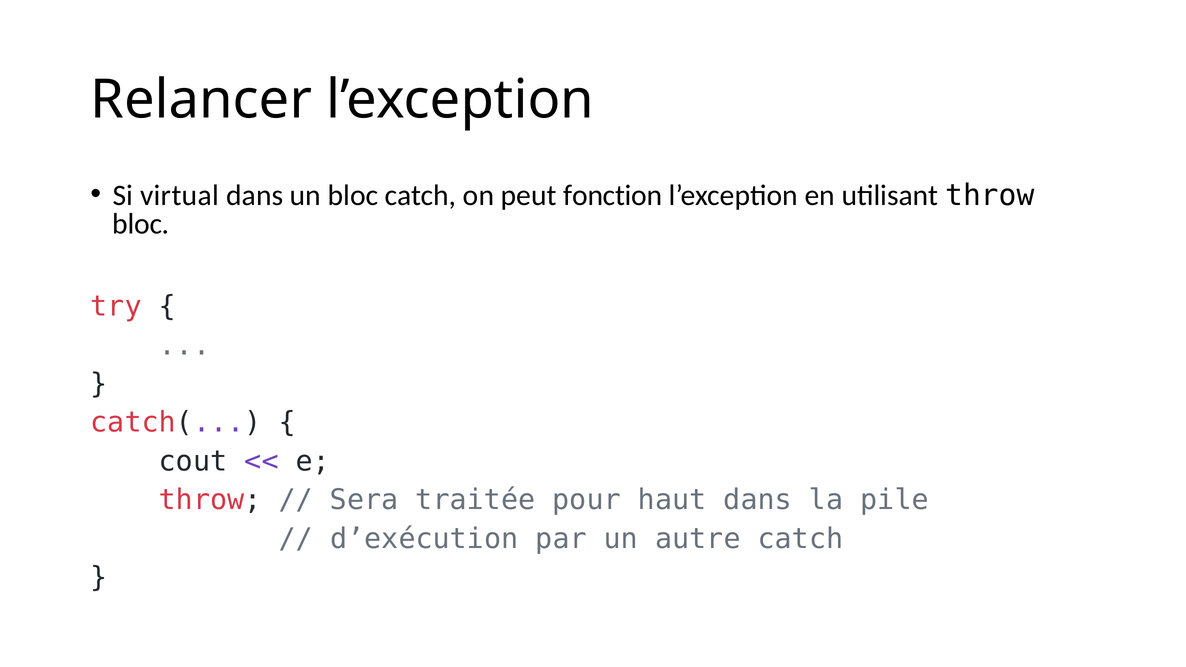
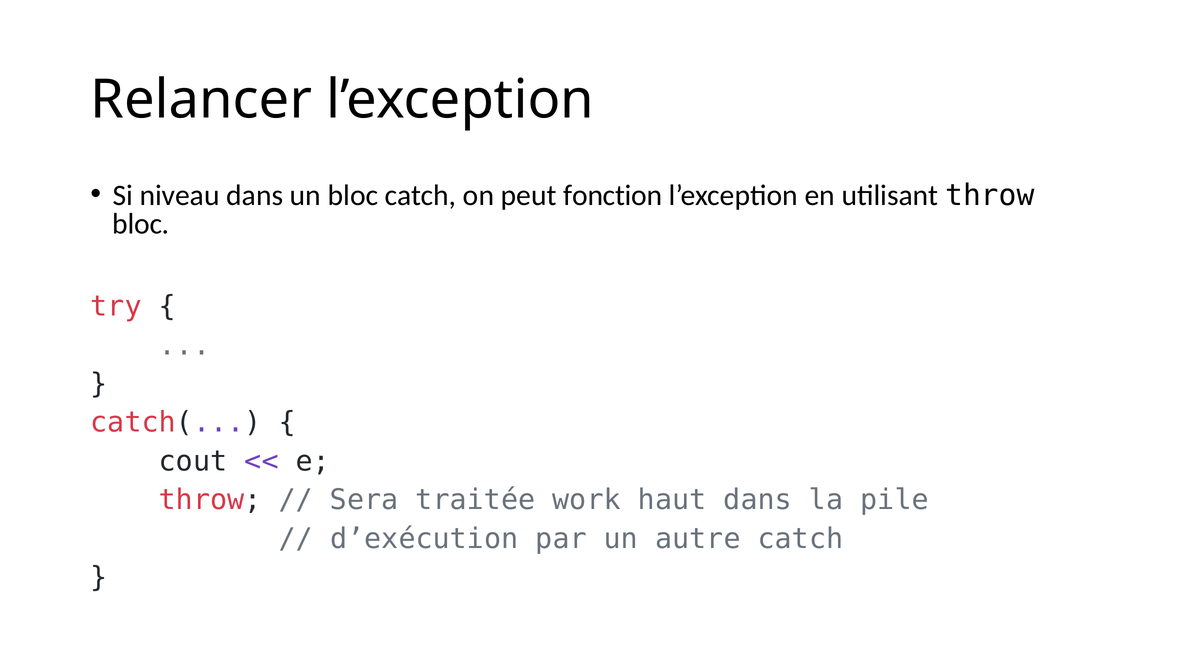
virtual: virtual -> niveau
pour: pour -> work
